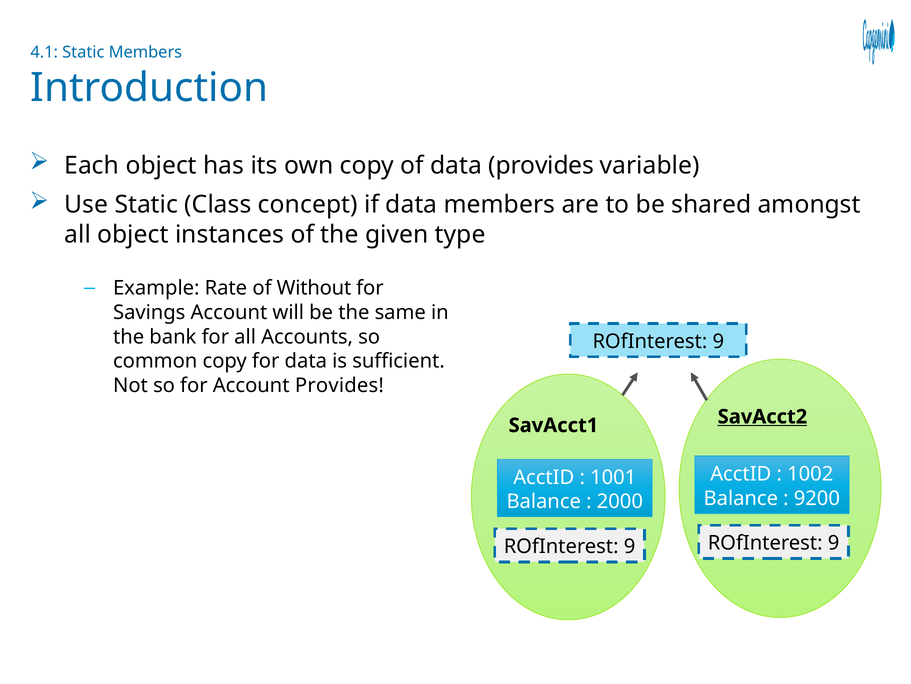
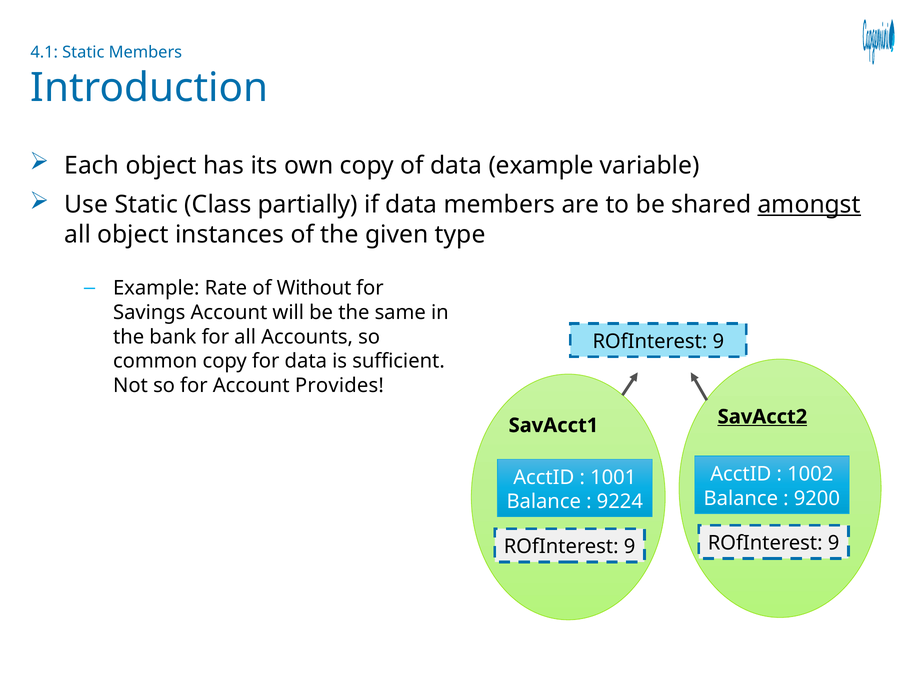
data provides: provides -> example
concept: concept -> partially
amongst underline: none -> present
2000: 2000 -> 9224
